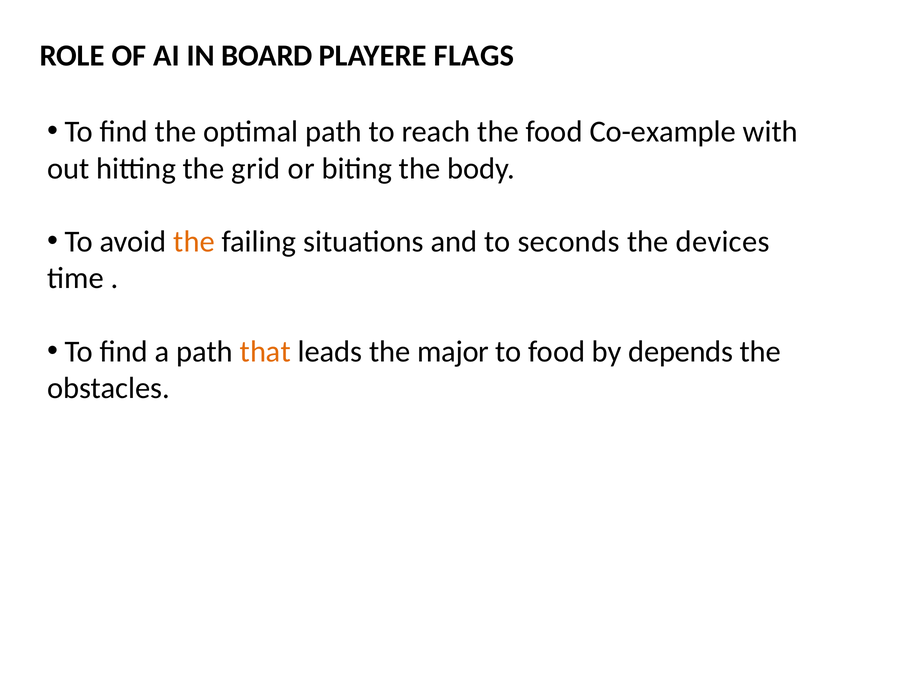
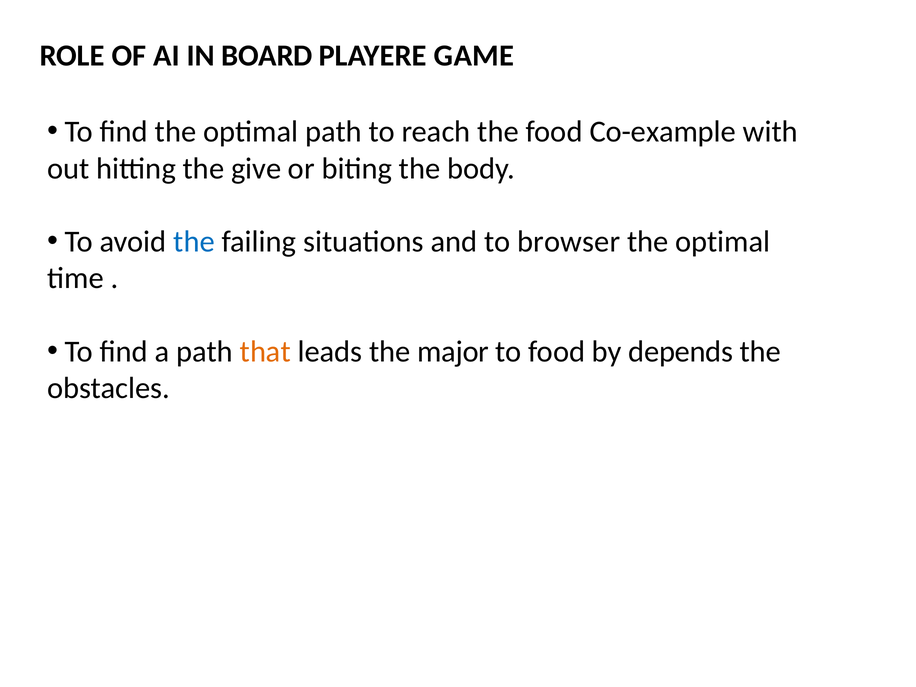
FLAGS: FLAGS -> GAME
grid: grid -> give
the at (194, 242) colour: orange -> blue
seconds: seconds -> browser
devices at (723, 242): devices -> optimal
